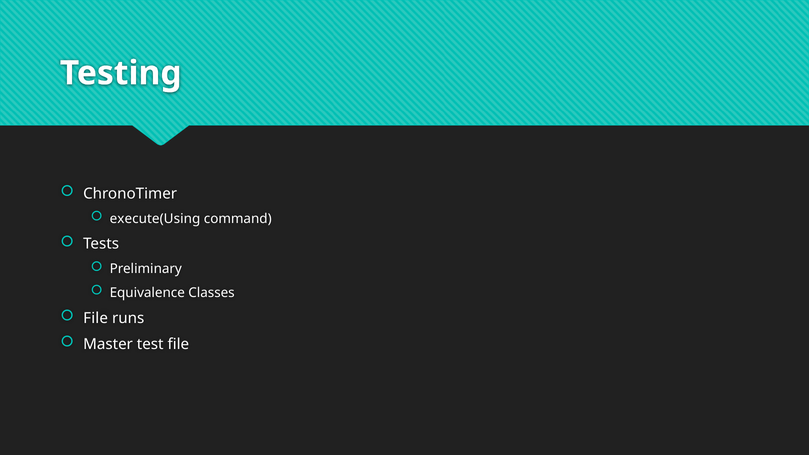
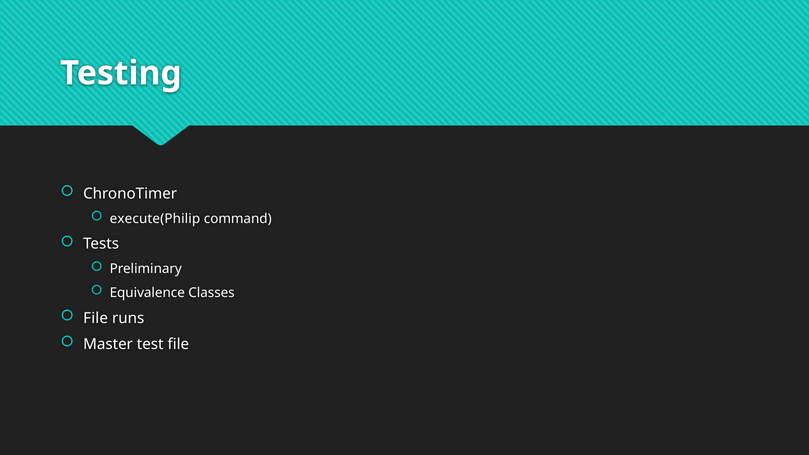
execute(Using: execute(Using -> execute(Philip
